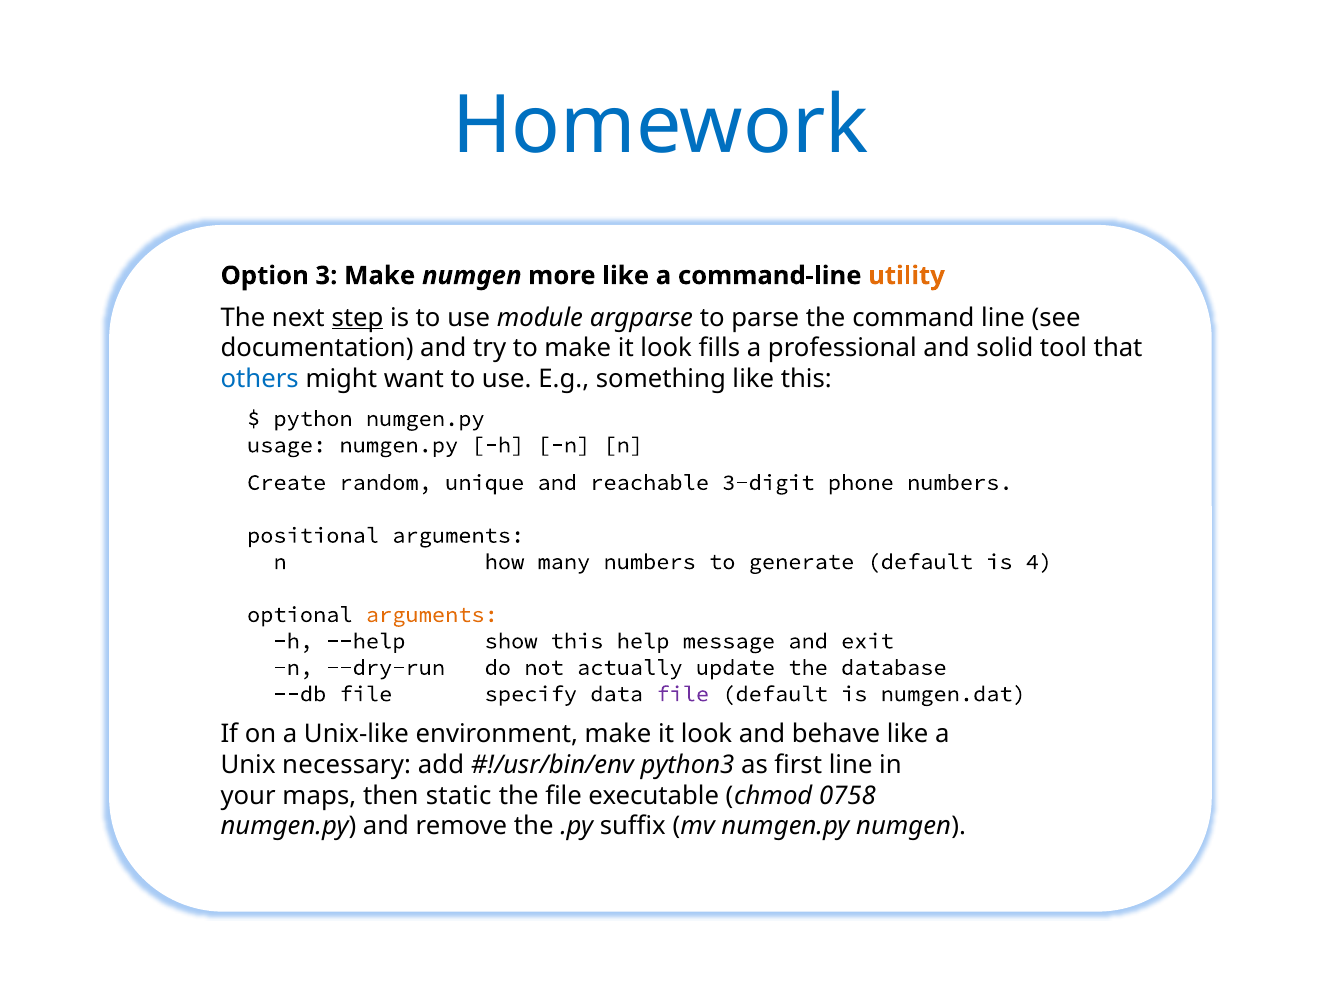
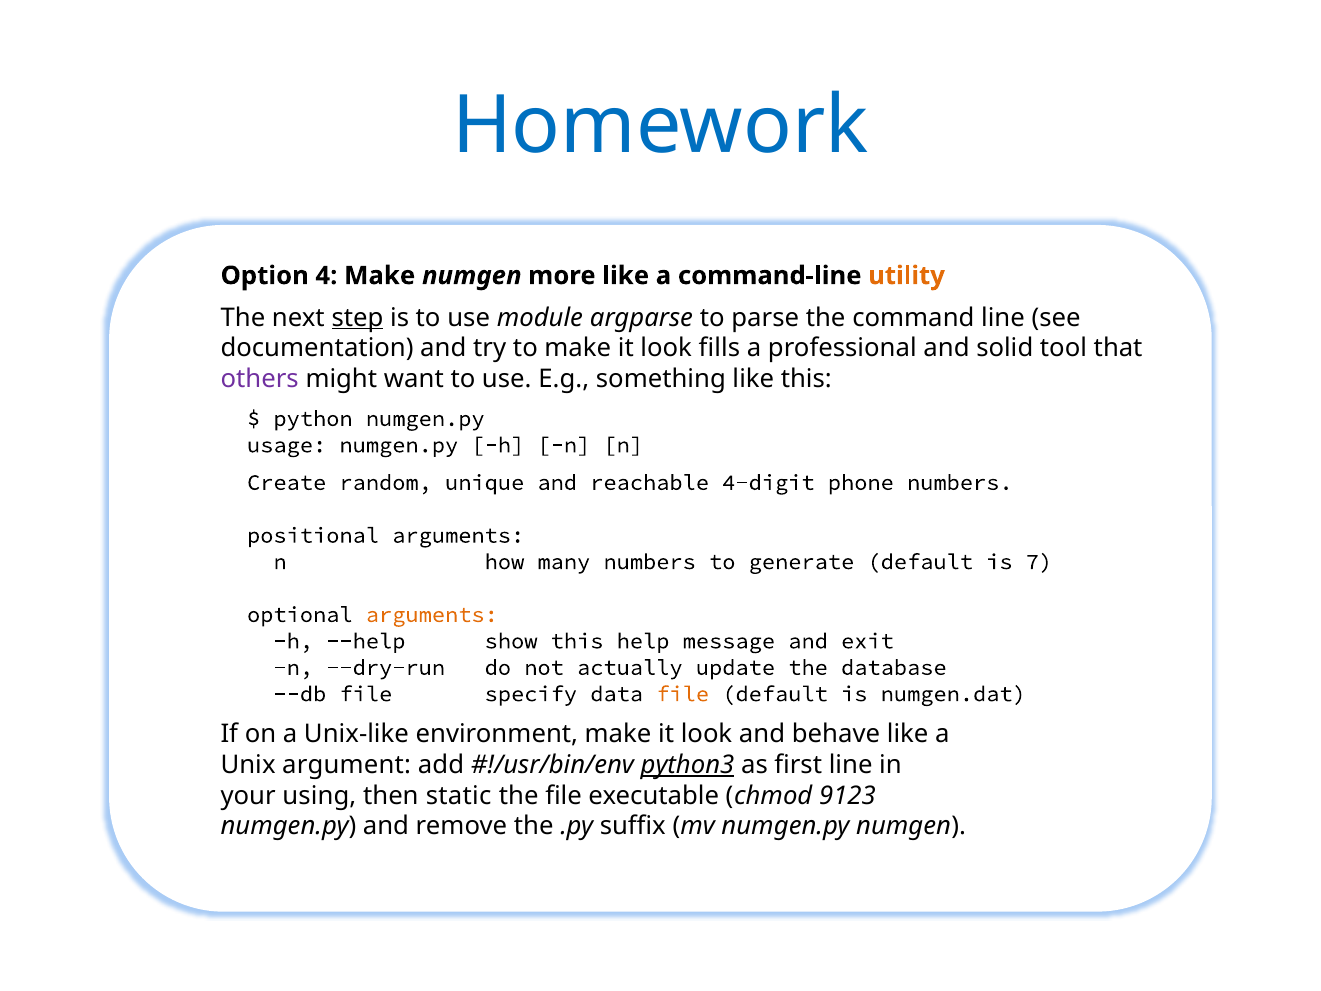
3: 3 -> 4
others colour: blue -> purple
3-digit: 3-digit -> 4-digit
4: 4 -> 7
file at (683, 694) colour: purple -> orange
necessary: necessary -> argument
python3 underline: none -> present
maps: maps -> using
0758: 0758 -> 9123
